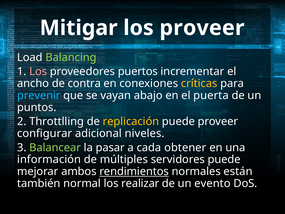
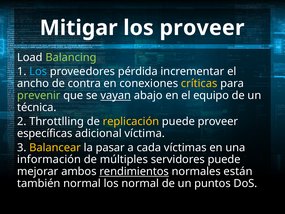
Los at (38, 71) colour: pink -> light blue
puertos: puertos -> pérdida
prevenir colour: light blue -> light green
vayan underline: none -> present
puerta: puerta -> equipo
puntos: puntos -> técnica
configurar: configurar -> específicas
niveles: niveles -> víctima
Balancear colour: light green -> yellow
obtener: obtener -> víctimas
los realizar: realizar -> normal
evento: evento -> puntos
